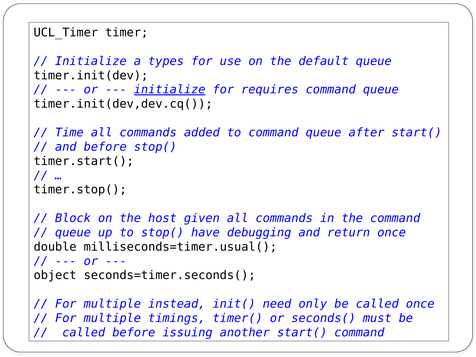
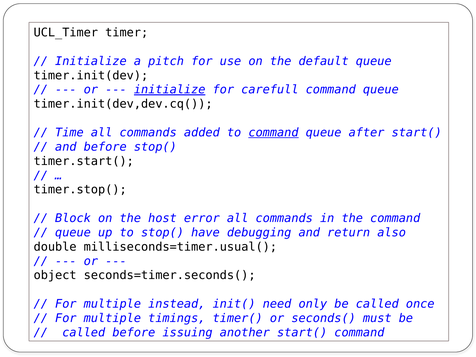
types: types -> pitch
requires: requires -> carefull
command at (273, 133) underline: none -> present
given: given -> error
return once: once -> also
